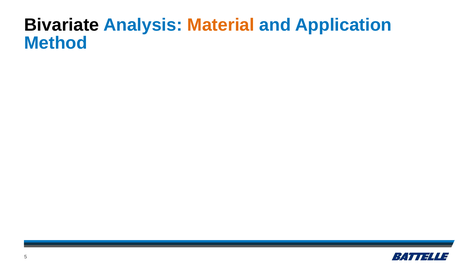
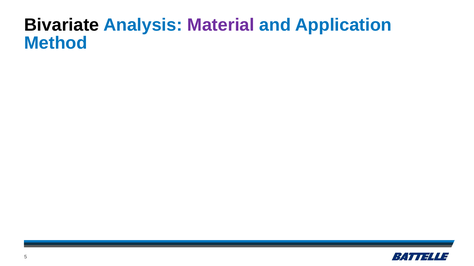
Material colour: orange -> purple
